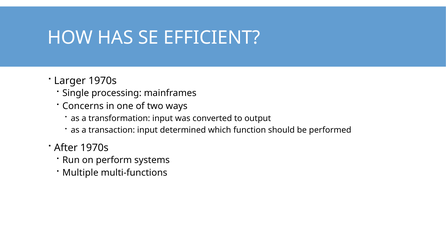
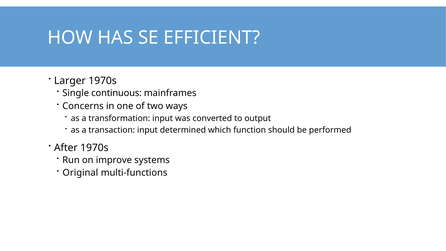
processing: processing -> continuous
perform: perform -> improve
Multiple: Multiple -> Original
